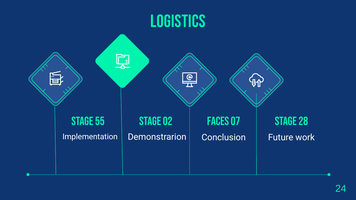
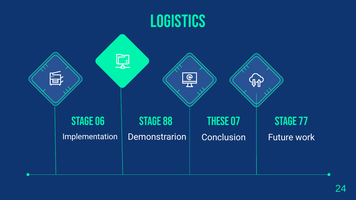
Faces: Faces -> These
55: 55 -> 06
02: 02 -> 88
28: 28 -> 77
